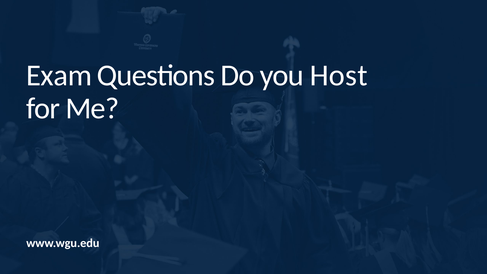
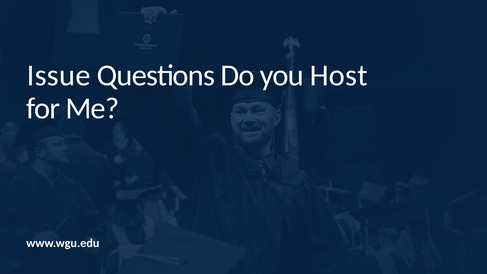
Exam: Exam -> Issue
